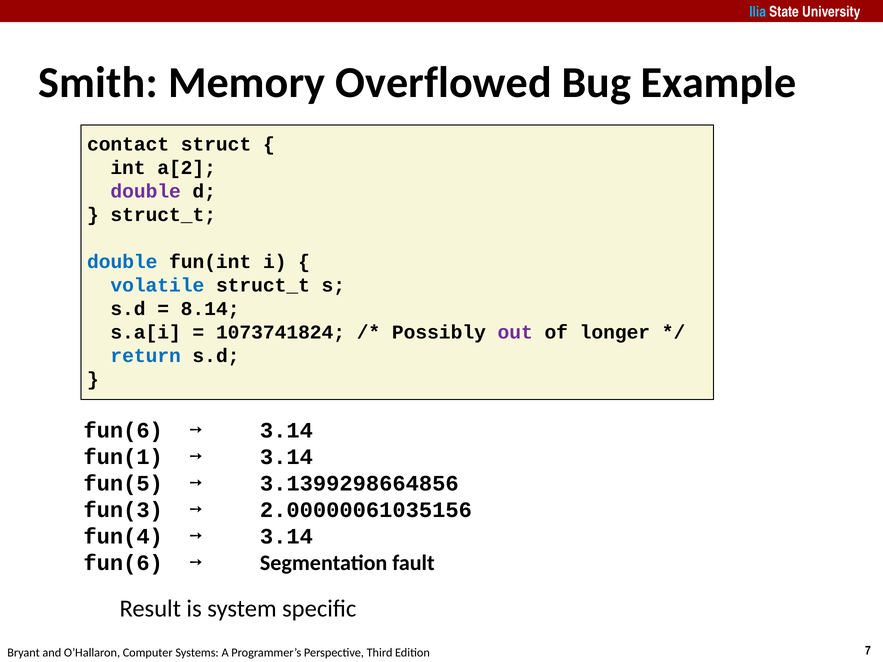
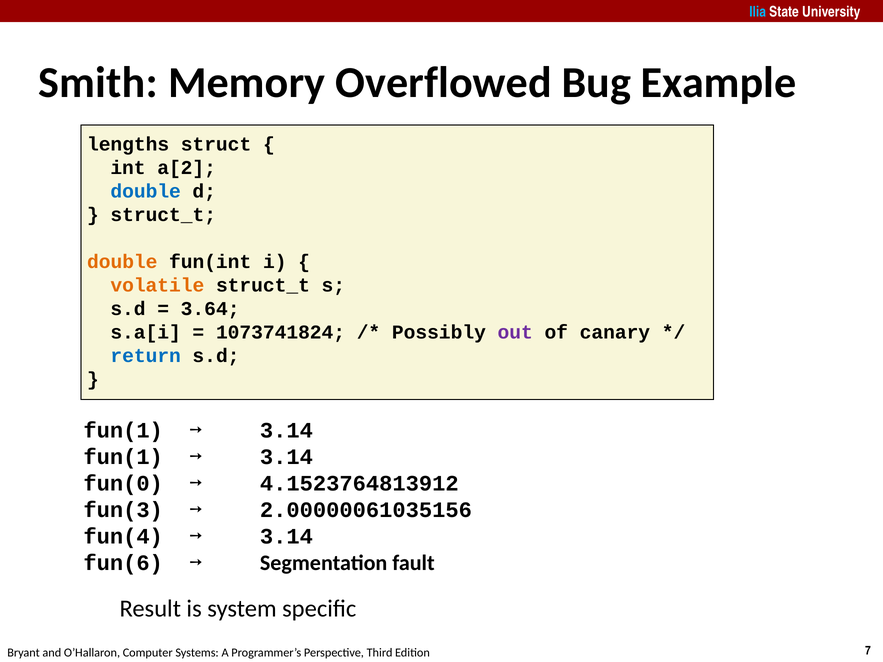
contact: contact -> lengths
double at (146, 191) colour: purple -> blue
double at (122, 262) colour: blue -> orange
volatile colour: blue -> orange
8.14: 8.14 -> 3.64
longer: longer -> canary
fun(6 at (123, 430): fun(6 -> fun(1
fun(5: fun(5 -> fun(0
3.1399298664856: 3.1399298664856 -> 4.1523764813912
